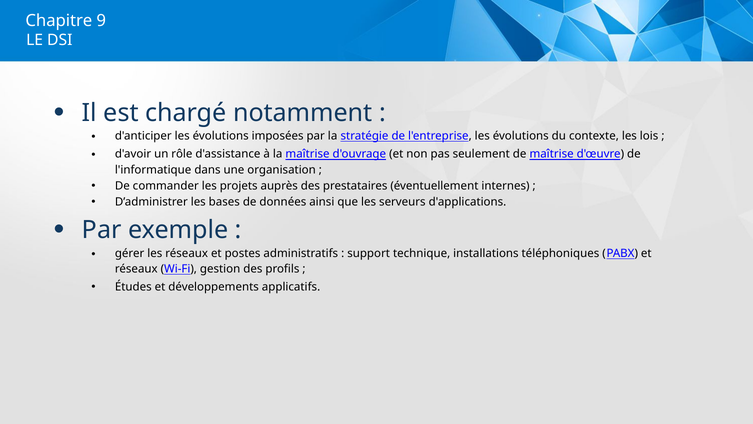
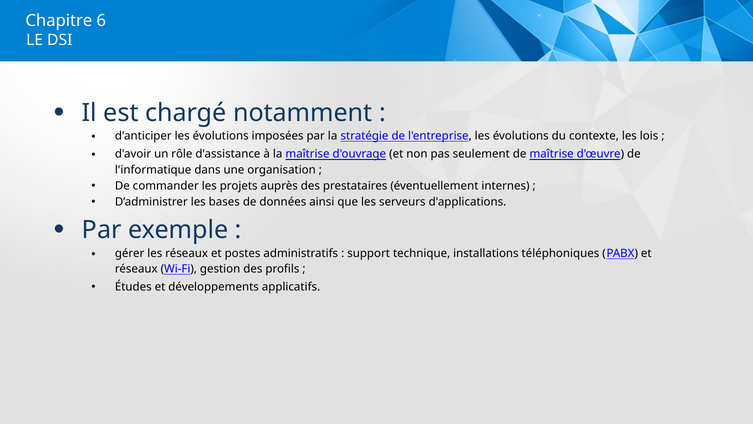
9: 9 -> 6
